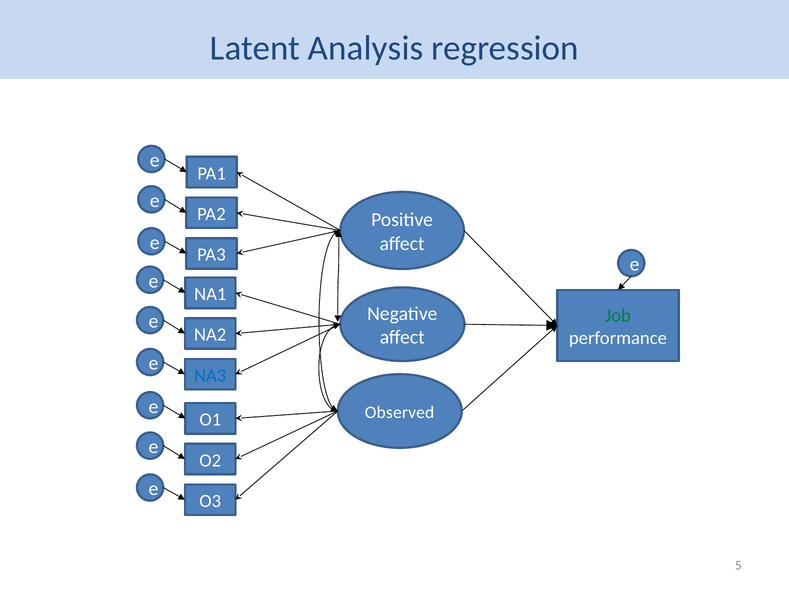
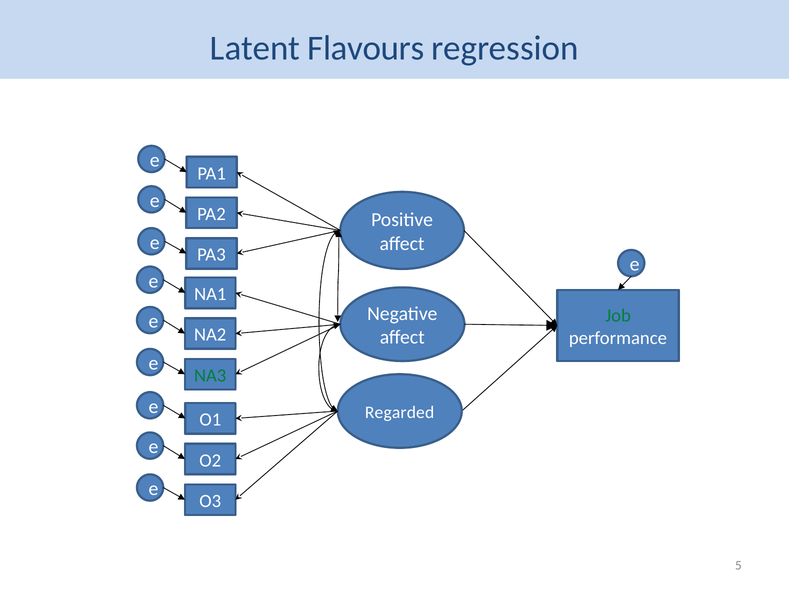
Analysis: Analysis -> Flavours
NA3 colour: blue -> green
Observed: Observed -> Regarded
